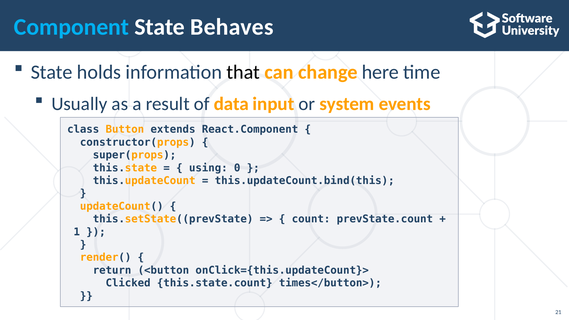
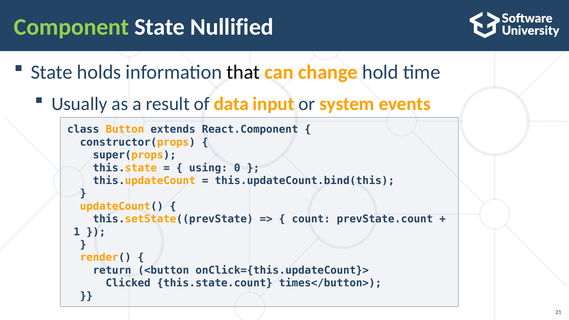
Component colour: light blue -> light green
Behaves: Behaves -> Nullified
here: here -> hold
